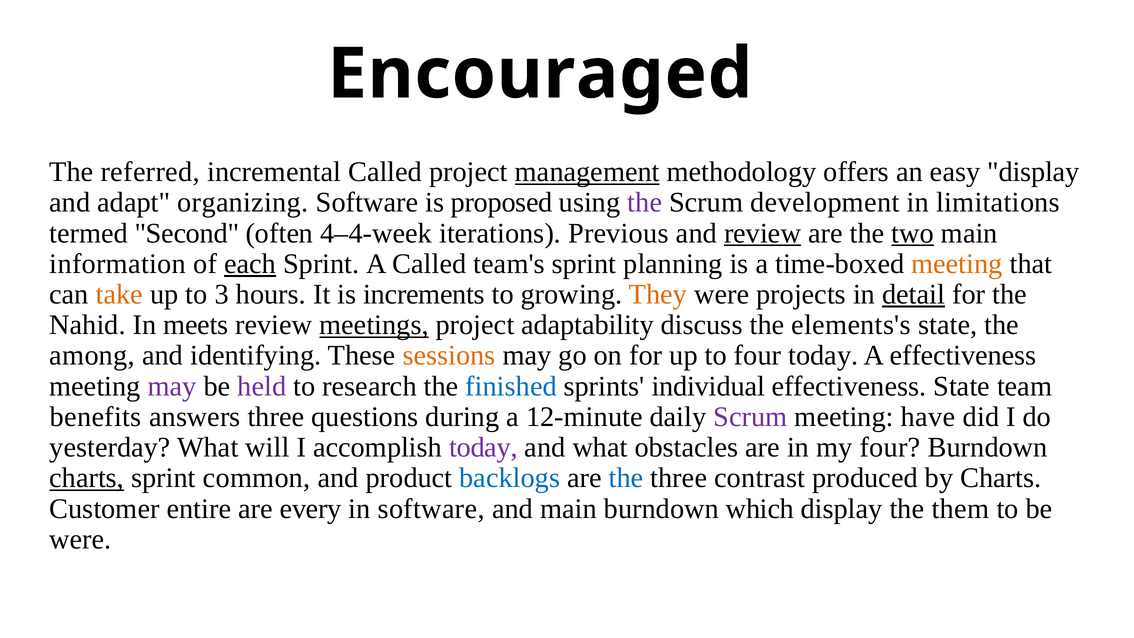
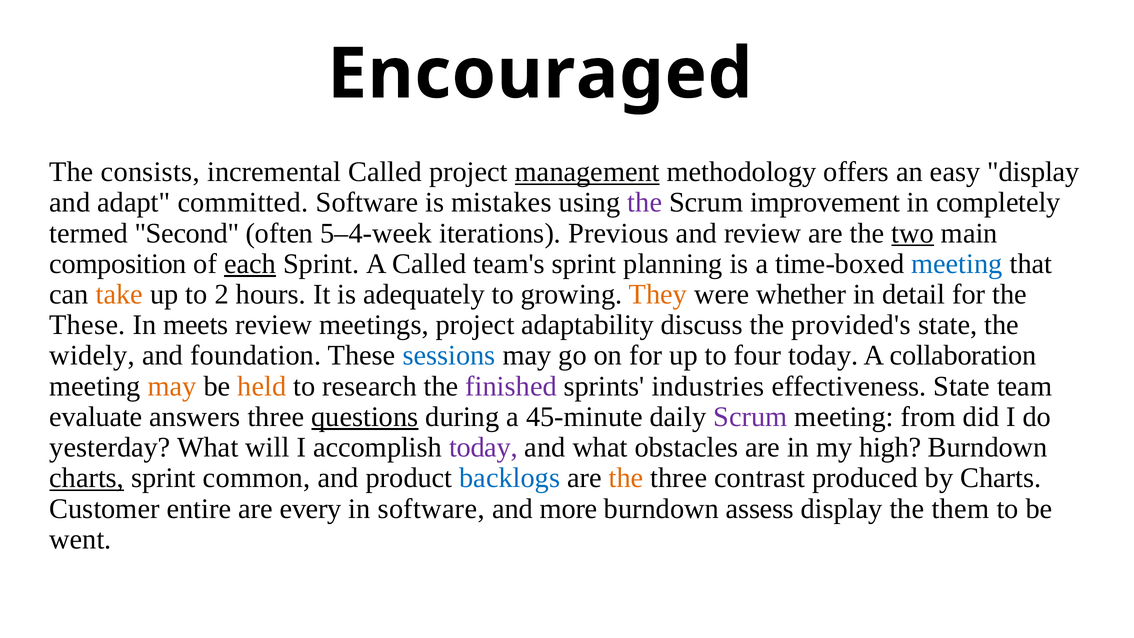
referred: referred -> consists
organizing: organizing -> committed
proposed: proposed -> mistakes
development: development -> improvement
limitations: limitations -> completely
4–4-week: 4–4-week -> 5–4-week
review at (763, 233) underline: present -> none
information: information -> composition
meeting at (957, 264) colour: orange -> blue
3: 3 -> 2
increments: increments -> adequately
projects: projects -> whether
detail underline: present -> none
Nahid at (88, 325): Nahid -> These
meetings underline: present -> none
elements's: elements's -> provided's
among: among -> widely
identifying: identifying -> foundation
sessions colour: orange -> blue
A effectiveness: effectiveness -> collaboration
may at (172, 386) colour: purple -> orange
held colour: purple -> orange
finished colour: blue -> purple
individual: individual -> industries
benefits: benefits -> evaluate
questions underline: none -> present
12-minute: 12-minute -> 45-minute
have: have -> from
my four: four -> high
the at (626, 478) colour: blue -> orange
and main: main -> more
which: which -> assess
were at (80, 539): were -> went
